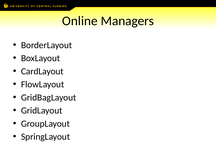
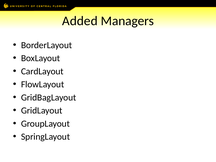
Online: Online -> Added
